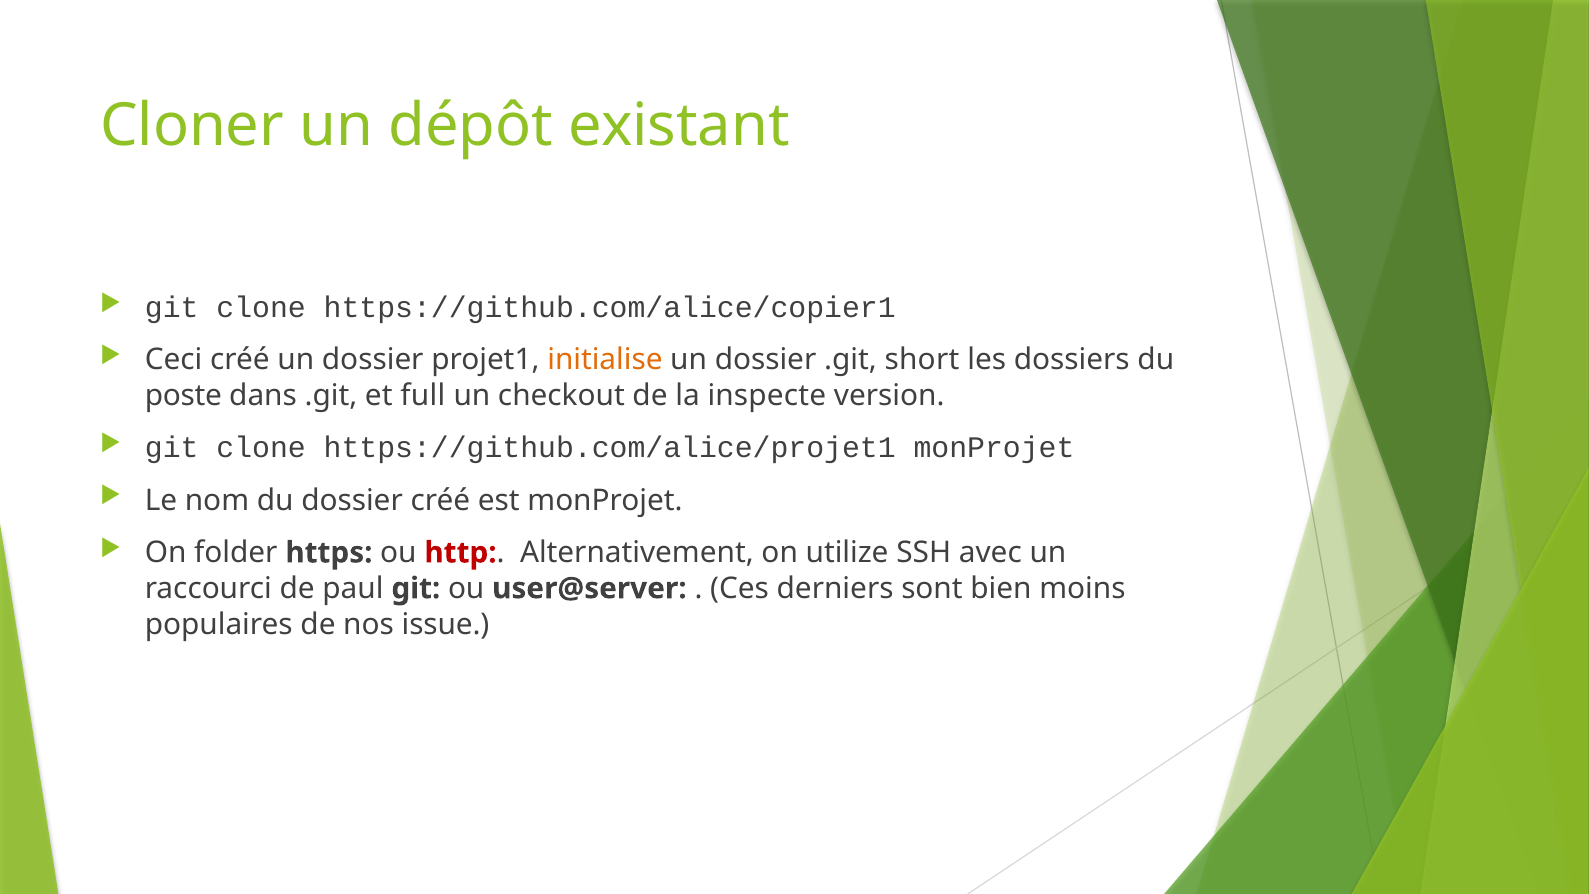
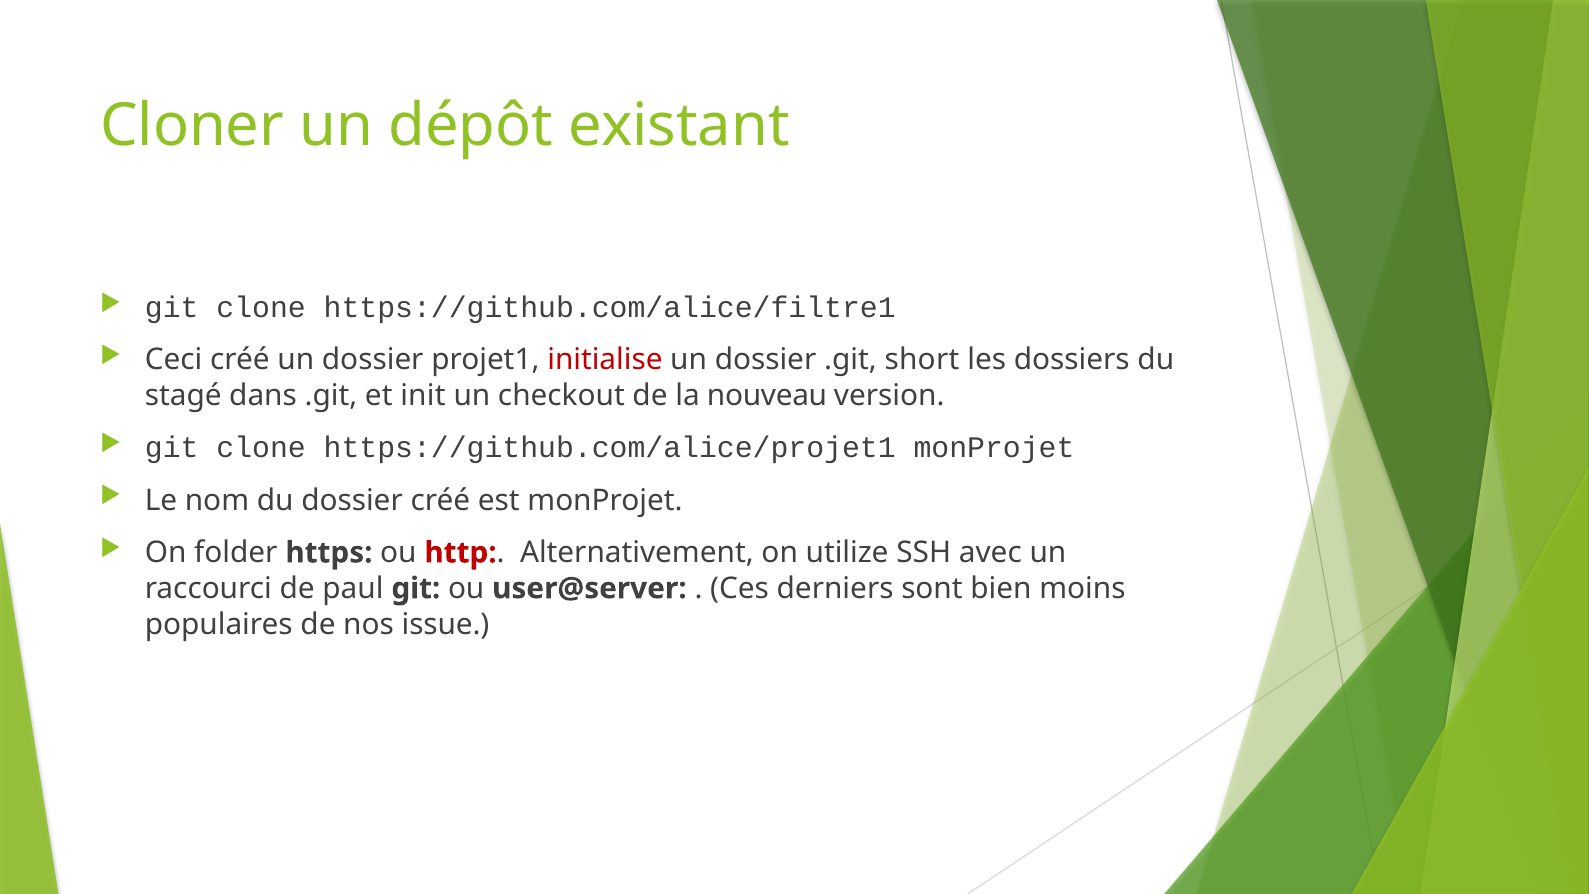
https://github.com/alice/copier1: https://github.com/alice/copier1 -> https://github.com/alice/filtre1
initialise colour: orange -> red
poste: poste -> stagé
full: full -> init
inspecte: inspecte -> nouveau
